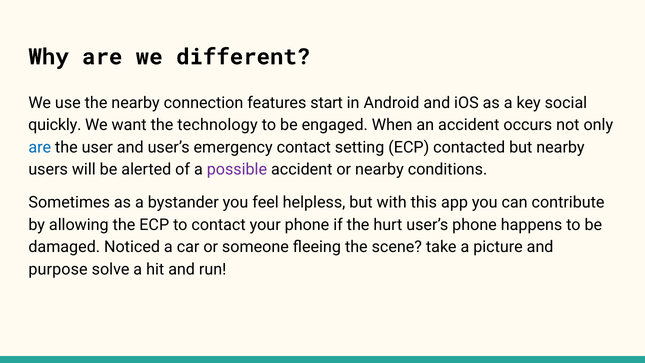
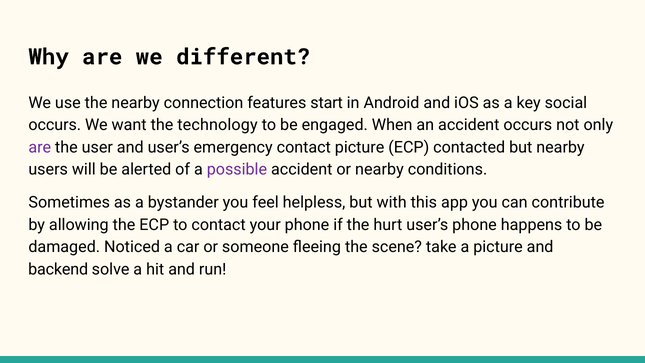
quickly at (55, 125): quickly -> occurs
are at (40, 147) colour: blue -> purple
contact setting: setting -> picture
purpose: purpose -> backend
